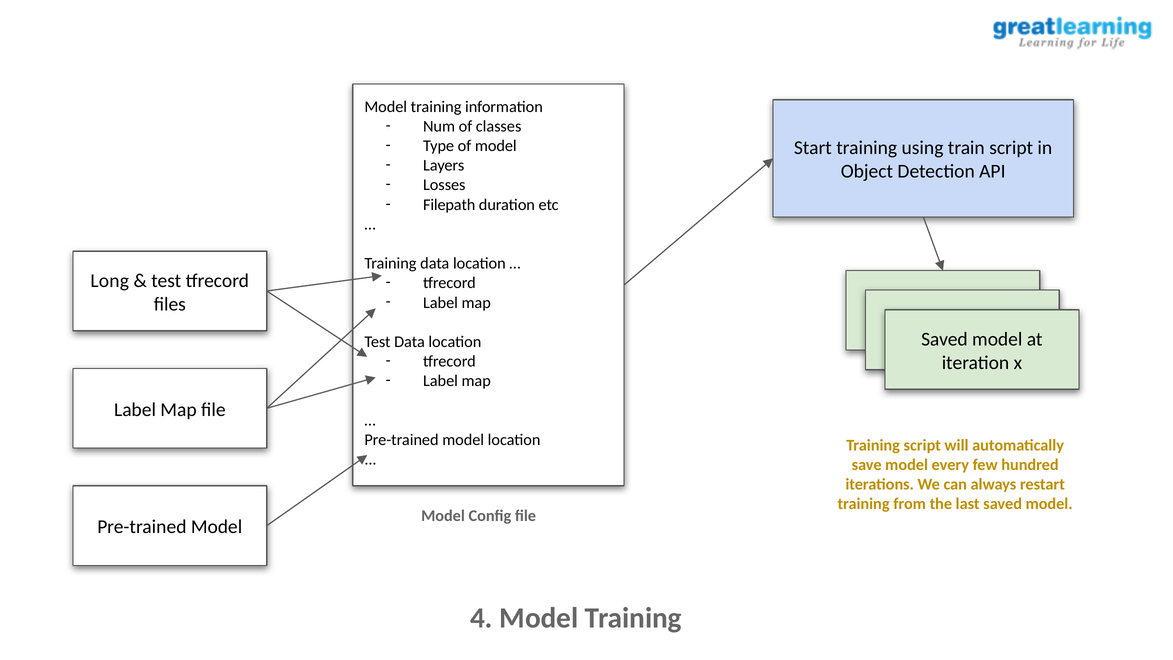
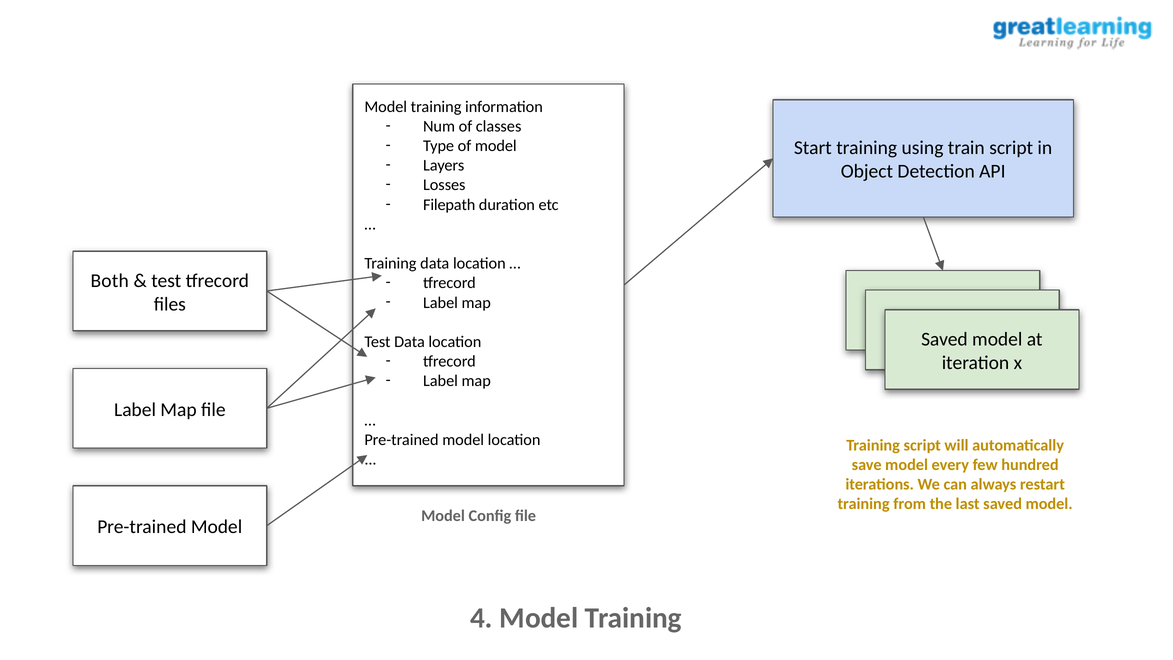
Long: Long -> Both
